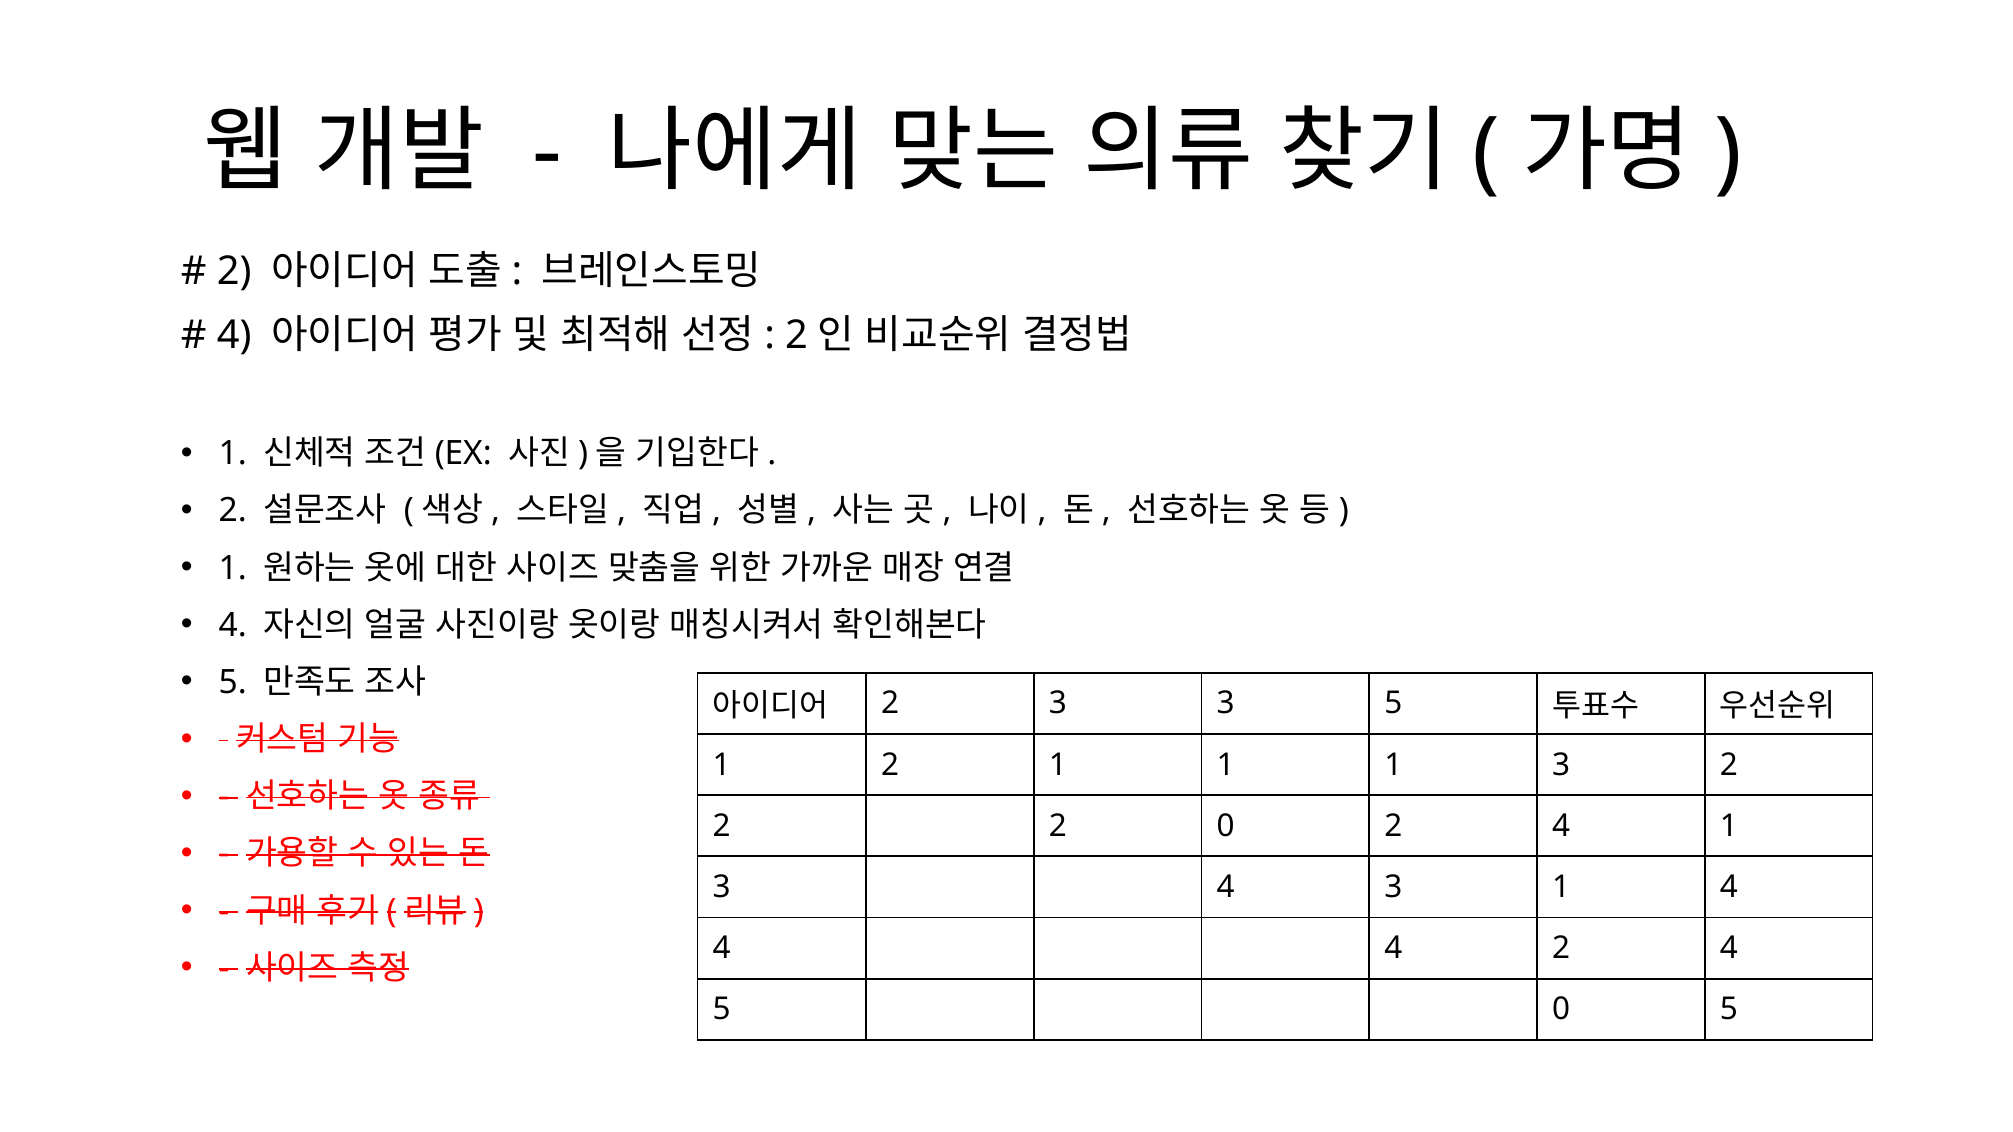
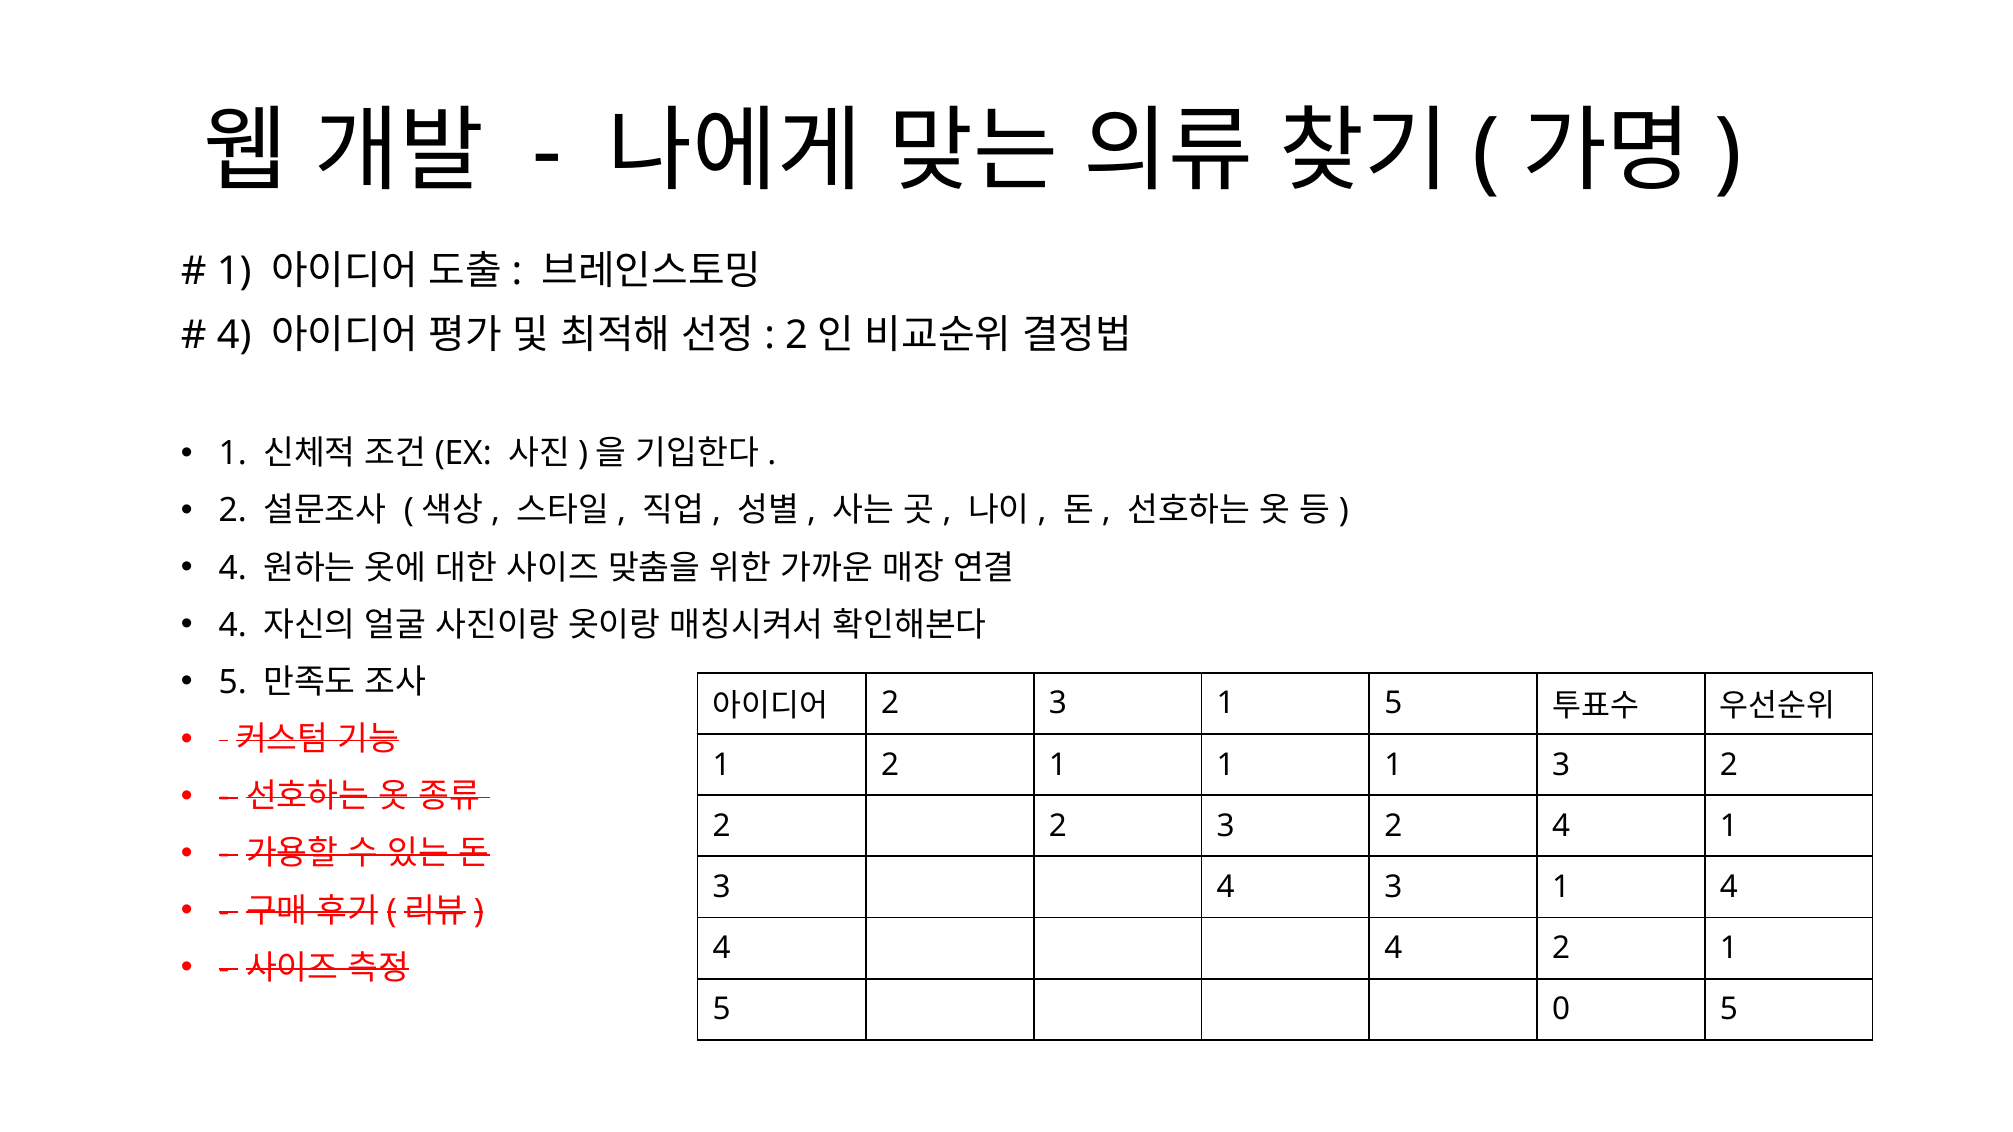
2 at (234, 272): 2 -> 1
1 at (233, 568): 1 -> 4
2 3 3: 3 -> 1
2 2 0: 0 -> 3
4 2 4: 4 -> 1
